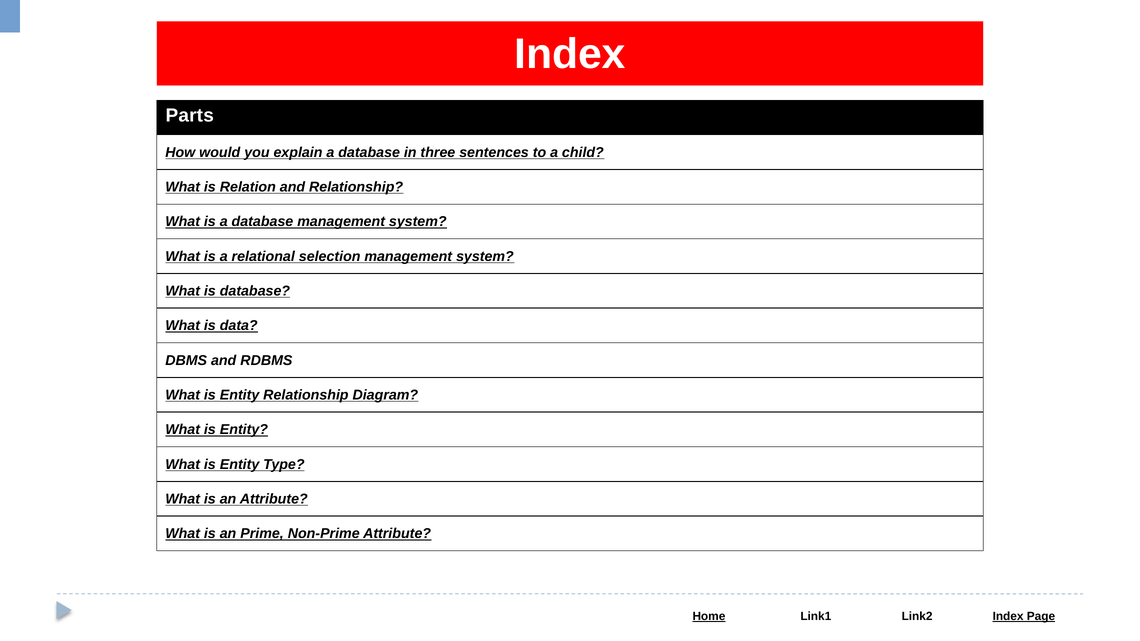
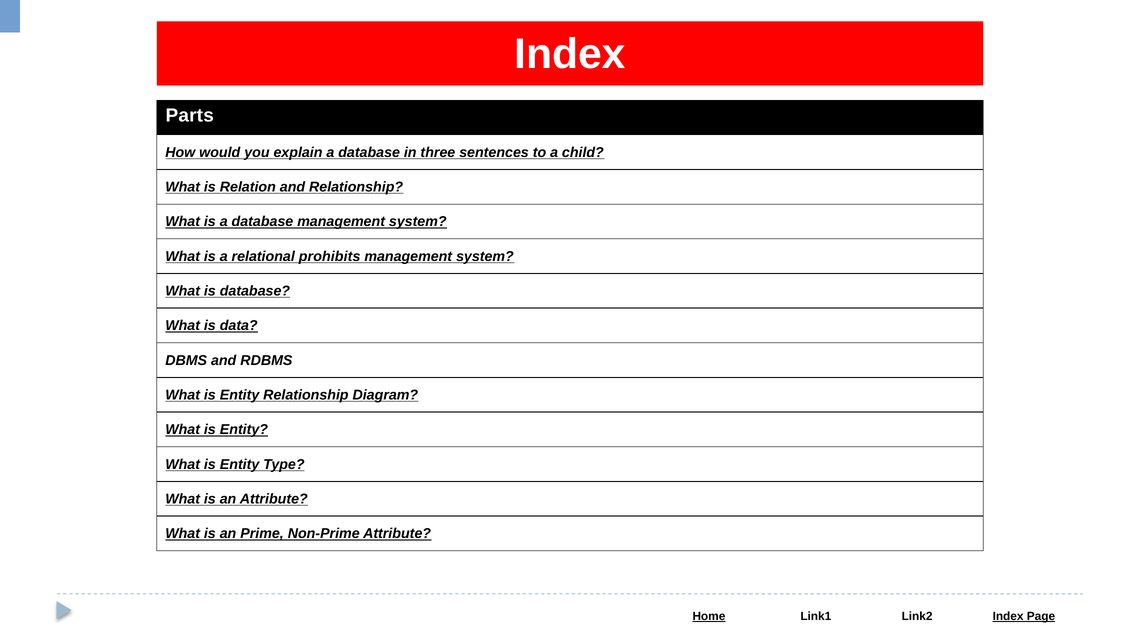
selection: selection -> prohibits
